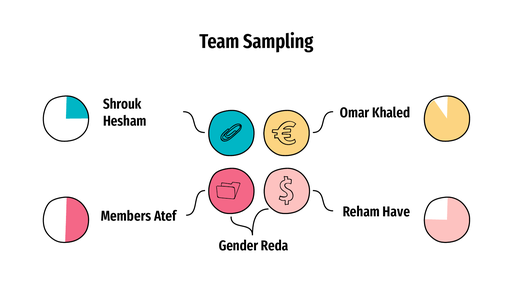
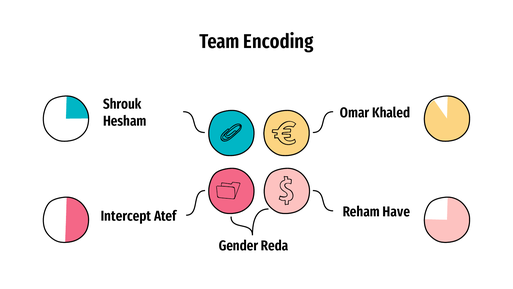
Sampling: Sampling -> Encoding
Members: Members -> Intercept
